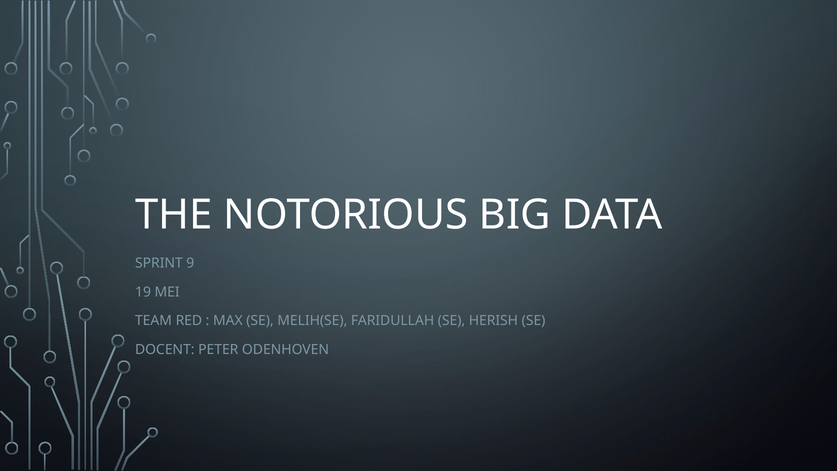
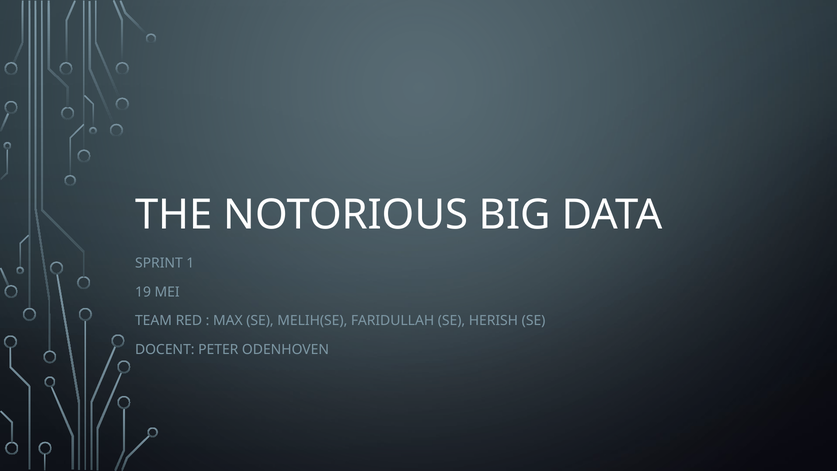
9: 9 -> 1
